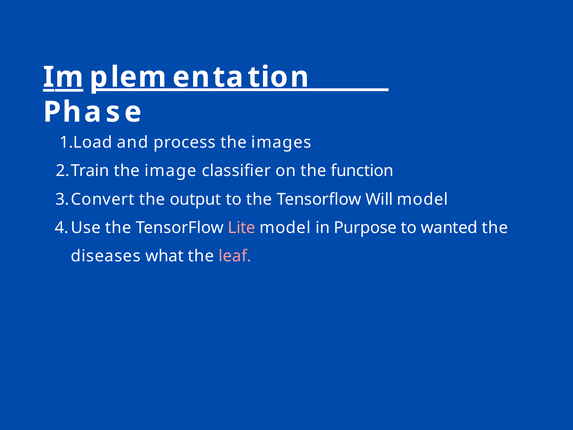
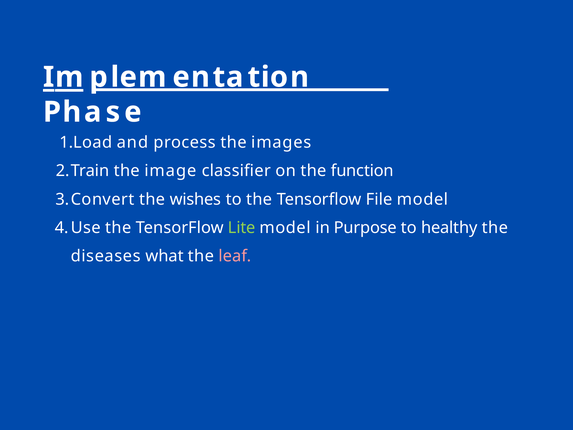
output: output -> wishes
Will: Will -> File
Lite colour: pink -> light green
wanted: wanted -> healthy
